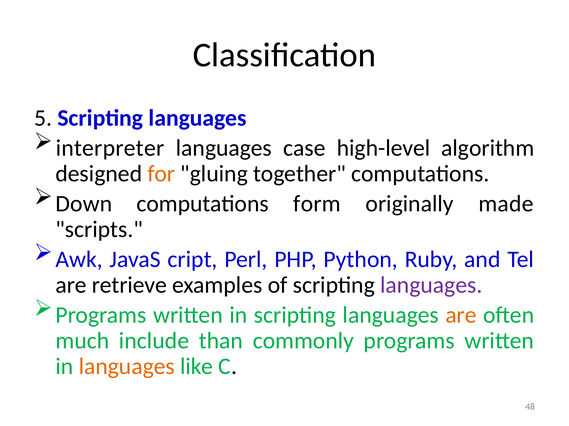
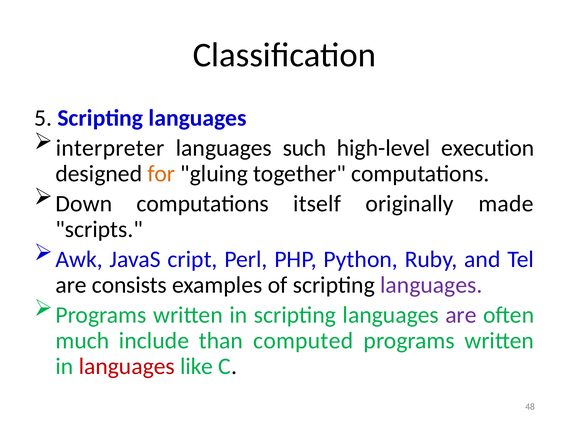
case: case -> such
algorithm: algorithm -> execution
form: form -> itself
retrieve: retrieve -> consists
are at (461, 316) colour: orange -> purple
commonly: commonly -> computed
languages at (127, 367) colour: orange -> red
